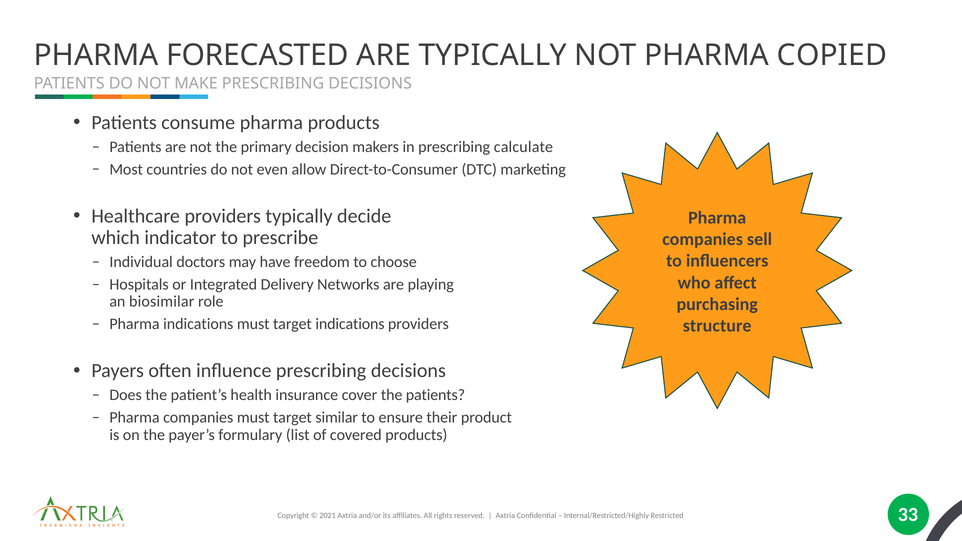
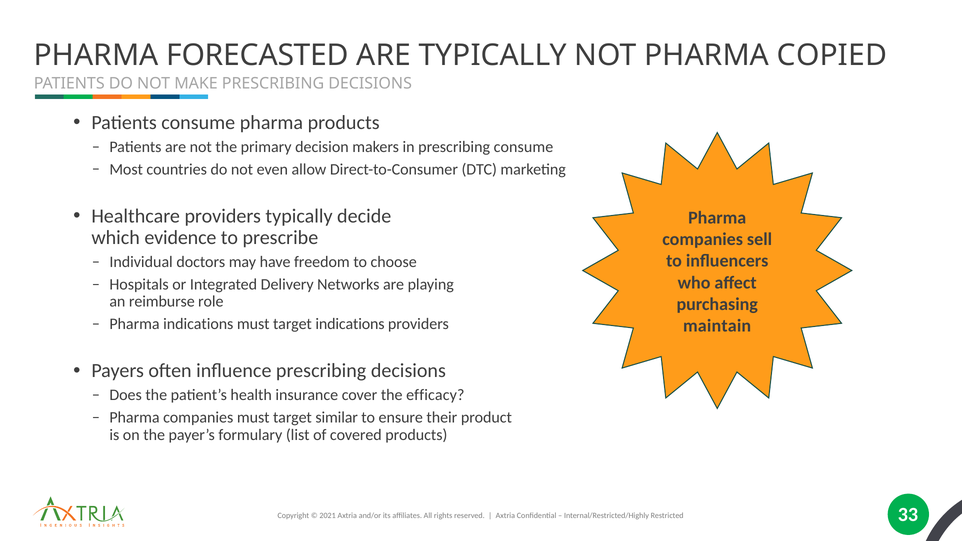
prescribing calculate: calculate -> consume
indicator: indicator -> evidence
biosimilar: biosimilar -> reimburse
structure: structure -> maintain
the patients: patients -> efficacy
